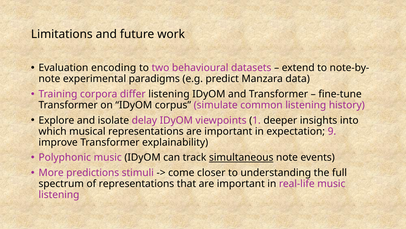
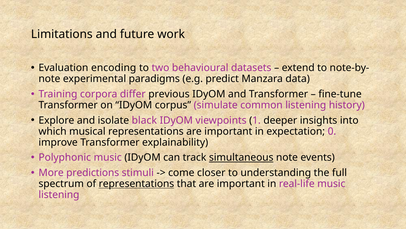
differ listening: listening -> previous
delay: delay -> black
9: 9 -> 0
representations at (136, 183) underline: none -> present
